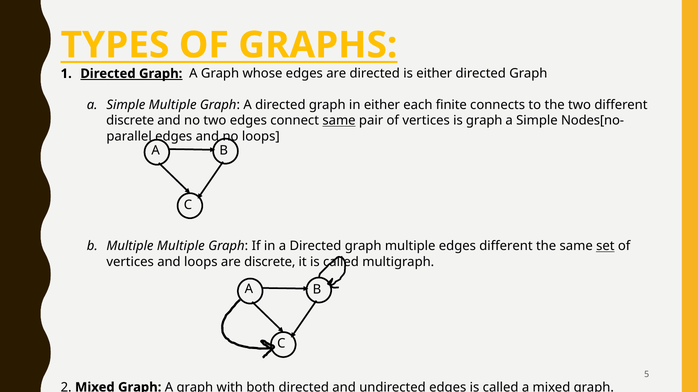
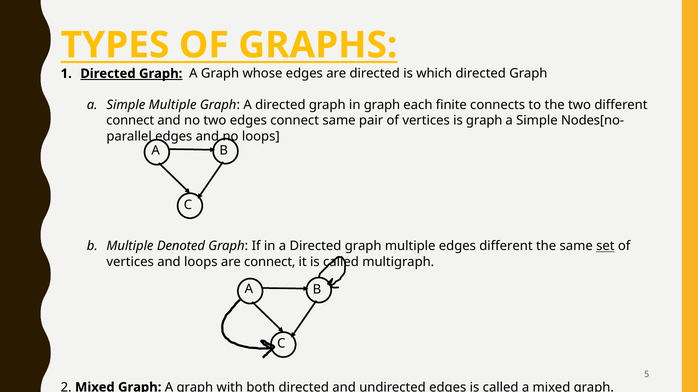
is either: either -> which
in either: either -> graph
discrete at (130, 121): discrete -> connect
same at (339, 121) underline: present -> none
Multiple Multiple: Multiple -> Denoted
are discrete: discrete -> connect
